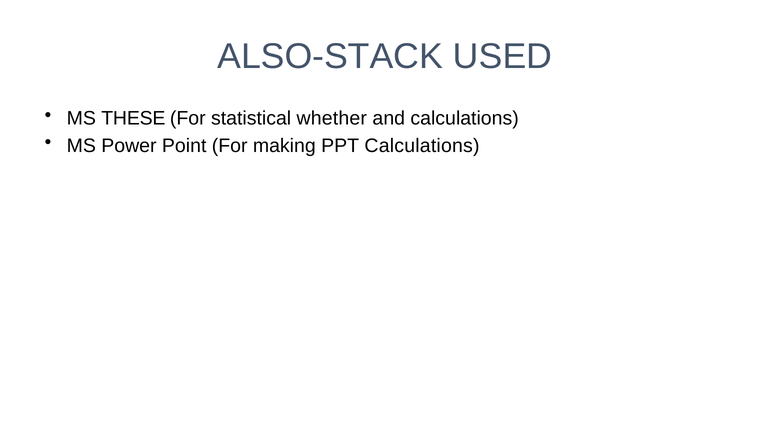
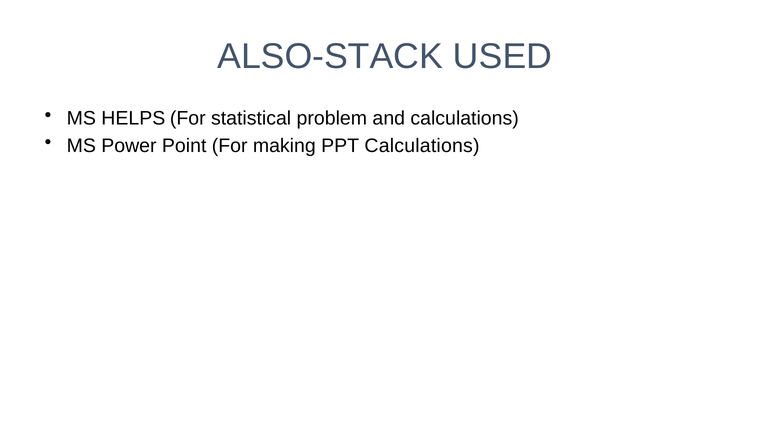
THESE: THESE -> HELPS
whether: whether -> problem
